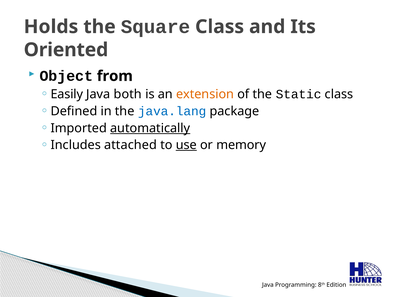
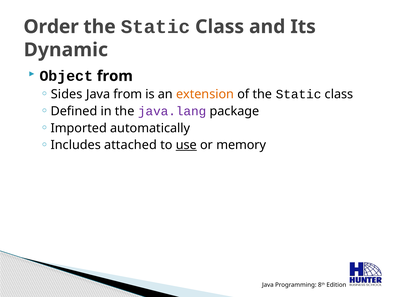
Holds: Holds -> Order
Square at (155, 27): Square -> Static
Oriented: Oriented -> Dynamic
Easily: Easily -> Sides
Java both: both -> from
java.lang colour: blue -> purple
automatically underline: present -> none
